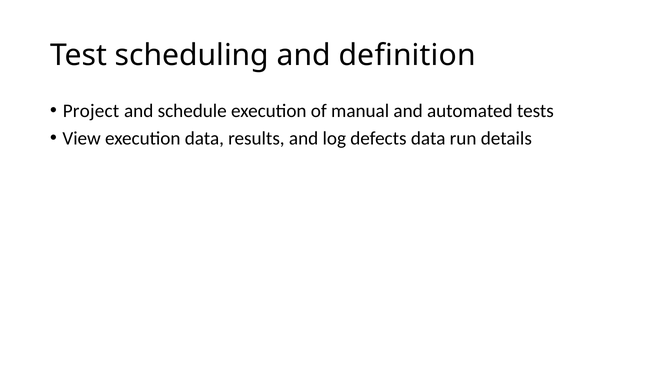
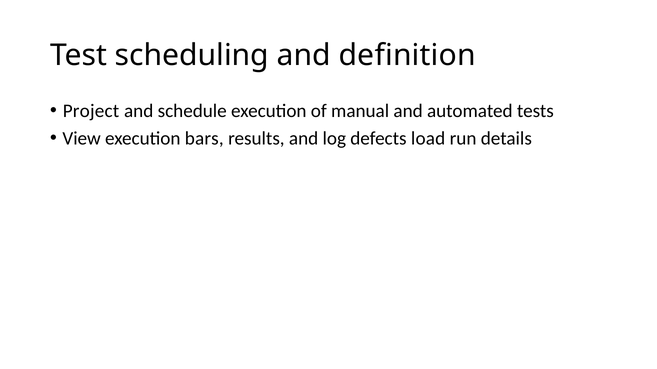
execution data: data -> bars
defects data: data -> load
